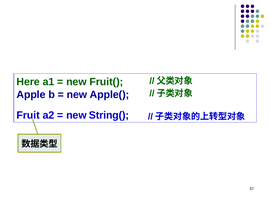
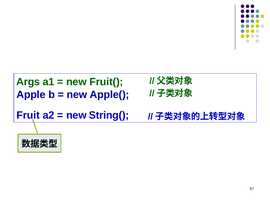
Here: Here -> Args
